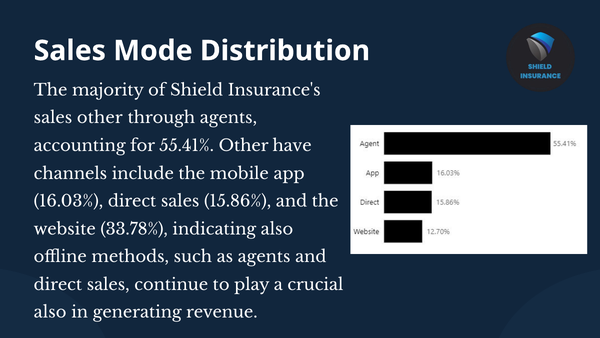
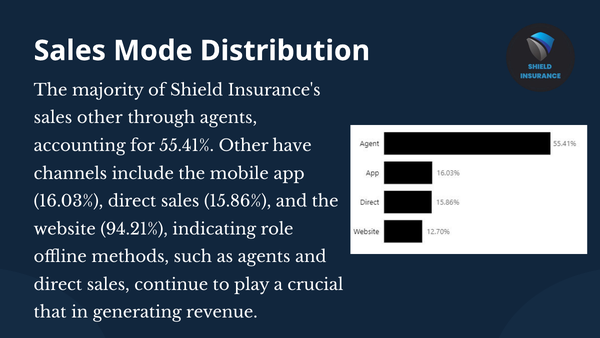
33.78%: 33.78% -> 94.21%
indicating also: also -> role
also at (50, 312): also -> that
